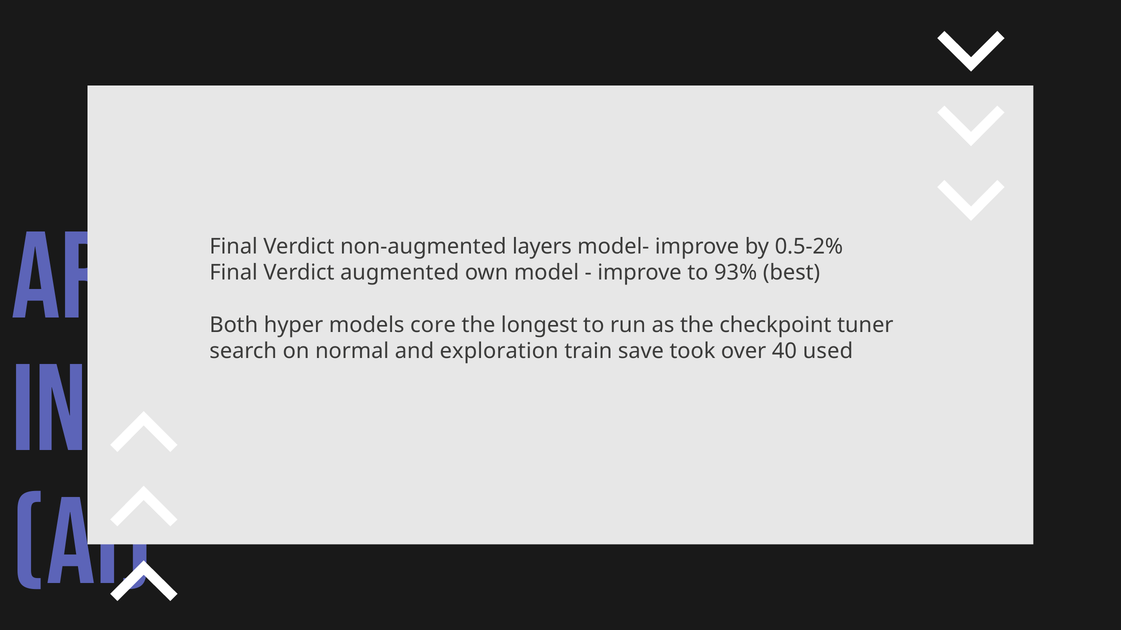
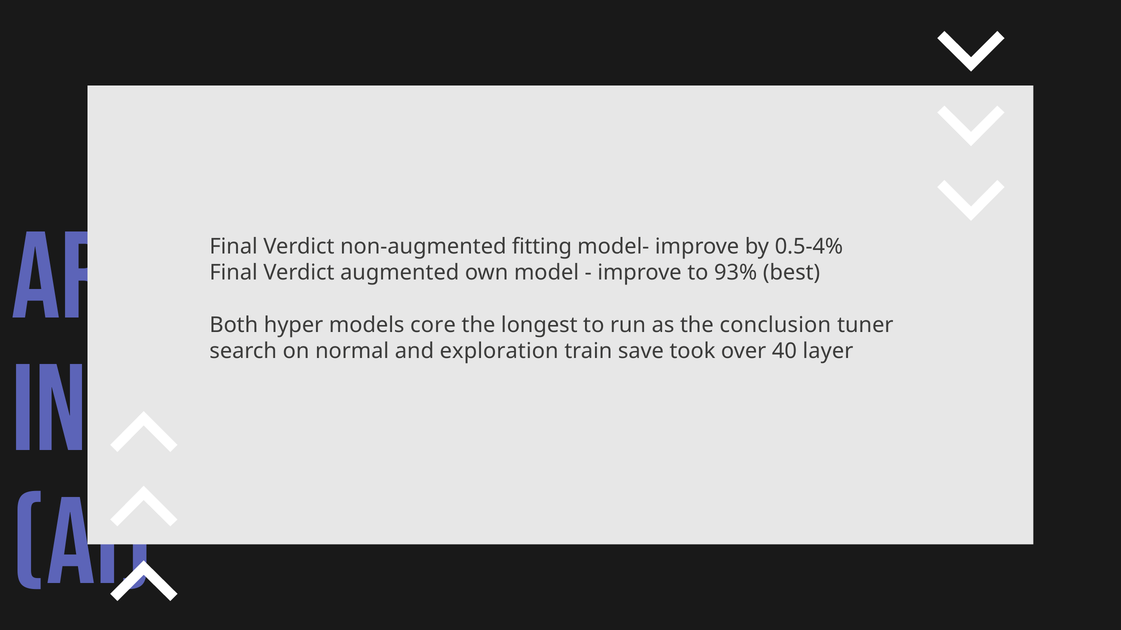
layers: layers -> fitting
0.5-2%: 0.5-2% -> 0.5-4%
checkpoint: checkpoint -> conclusion
used: used -> layer
